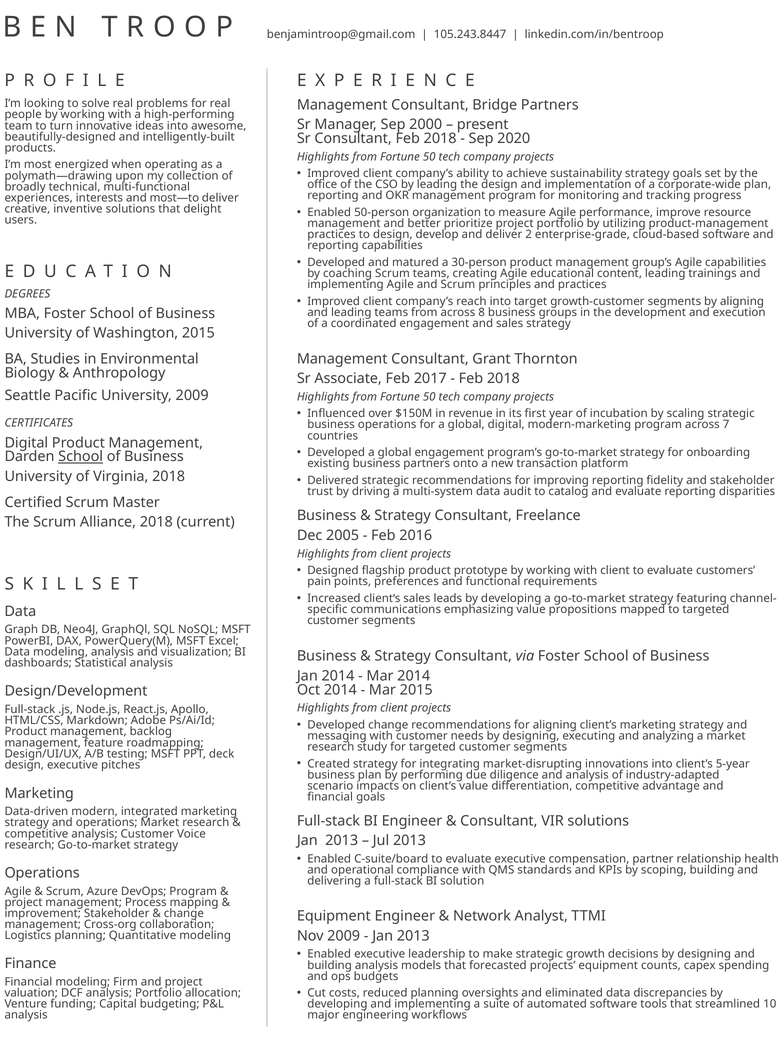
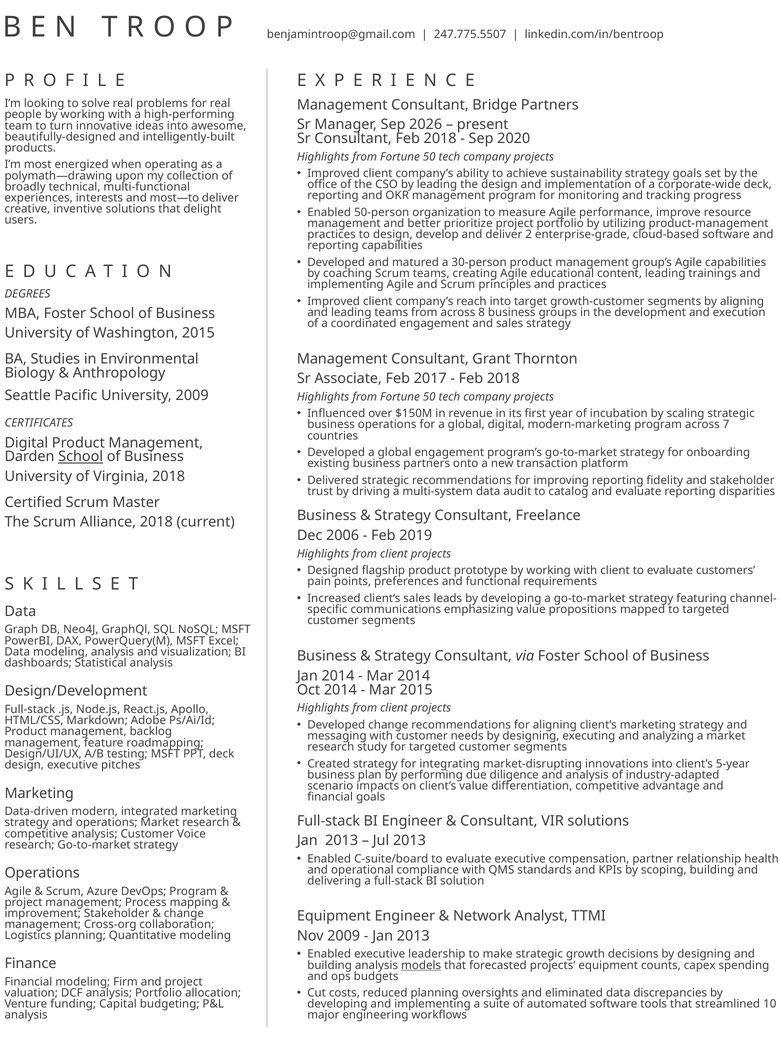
105.243.8447: 105.243.8447 -> 247.775.5507
2000: 2000 -> 2026
corporate-wide plan: plan -> deck
2005: 2005 -> 2006
2016: 2016 -> 2019
models underline: none -> present
